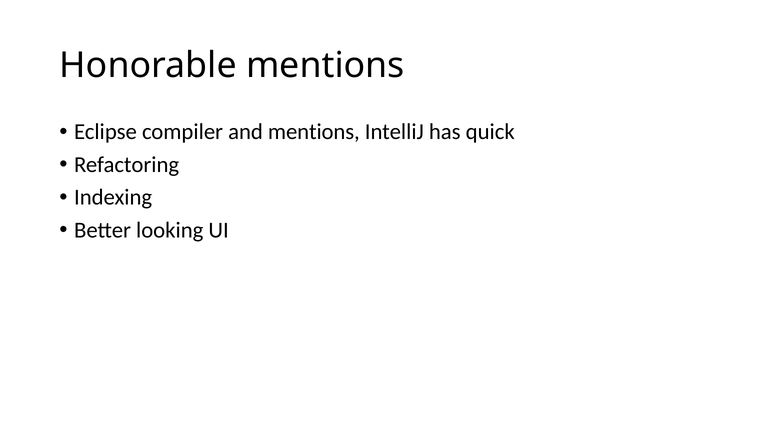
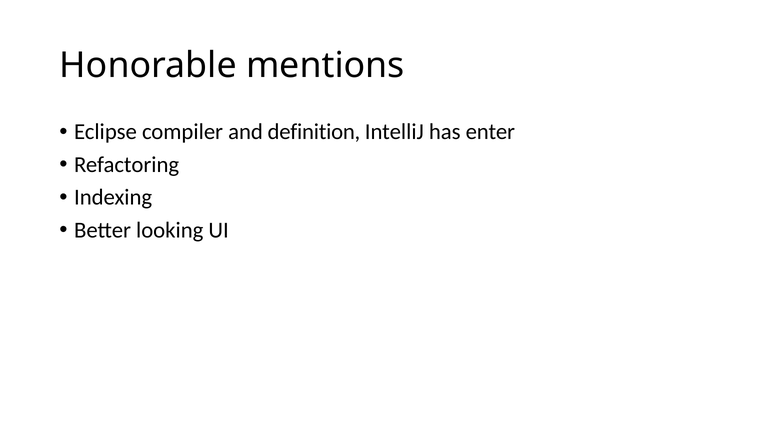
and mentions: mentions -> definition
quick: quick -> enter
